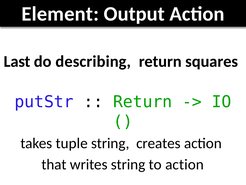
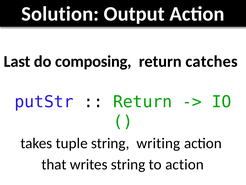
Element: Element -> Solution
describing: describing -> composing
squares: squares -> catches
creates: creates -> writing
